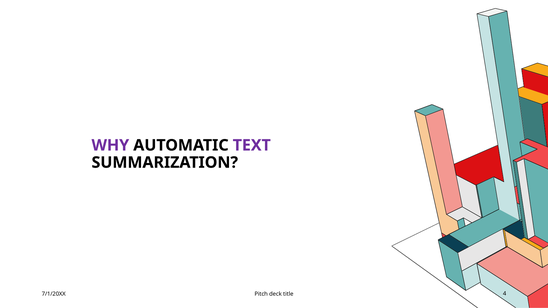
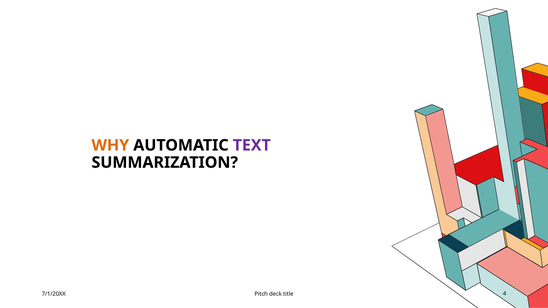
WHY colour: purple -> orange
